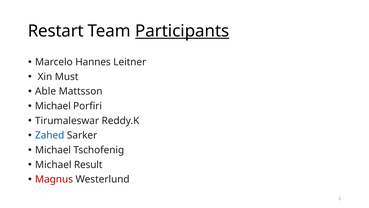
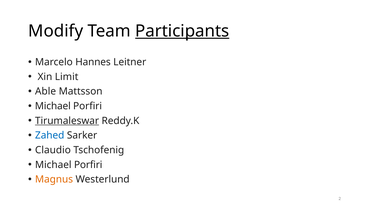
Restart: Restart -> Modify
Must: Must -> Limit
Tirumaleswar underline: none -> present
Michael at (53, 150): Michael -> Claudio
Result at (88, 164): Result -> Porfiri
Magnus colour: red -> orange
